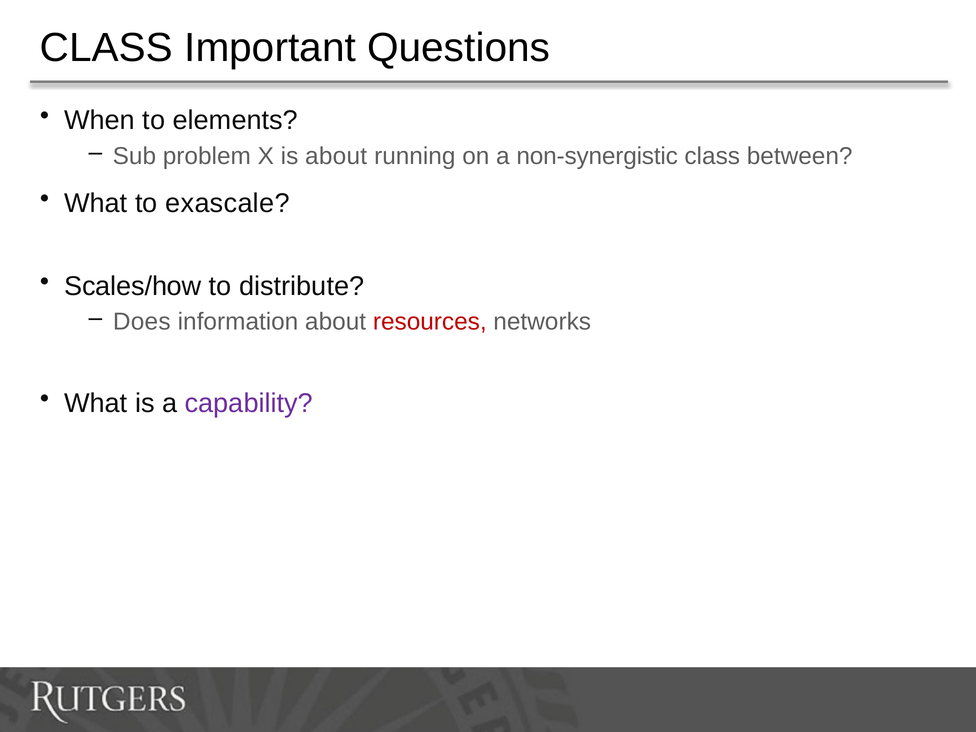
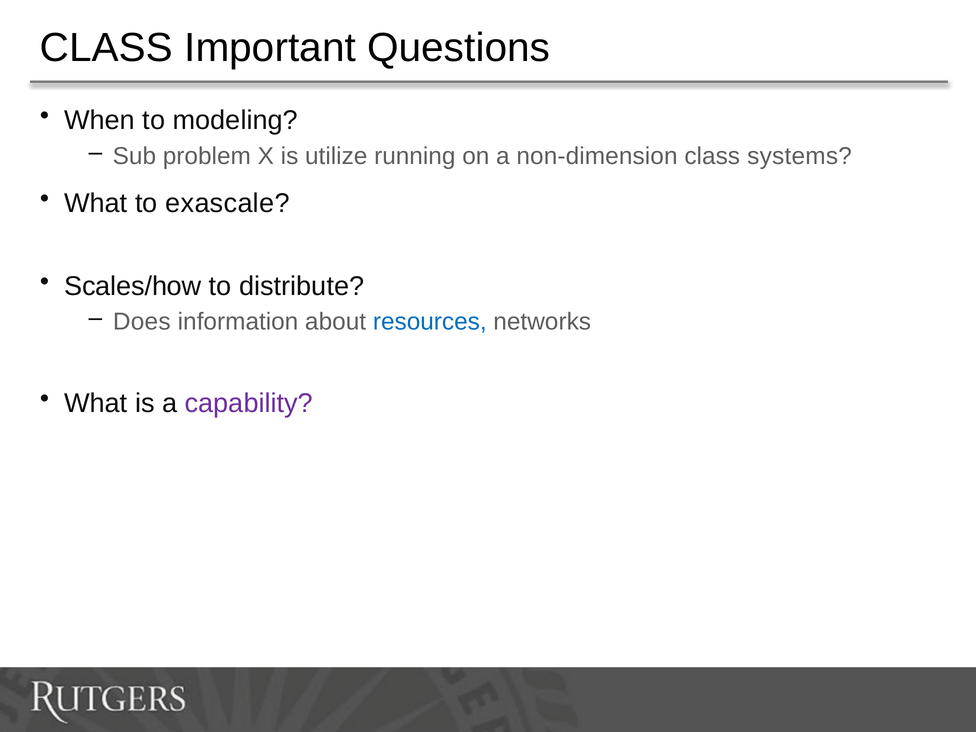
elements: elements -> modeling
is about: about -> utilize
non-synergistic: non-synergistic -> non-dimension
between: between -> systems
resources colour: red -> blue
